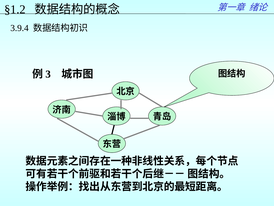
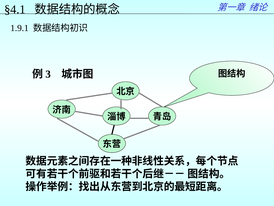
§1.2: §1.2 -> §4.1
3.9.4: 3.9.4 -> 1.9.1
